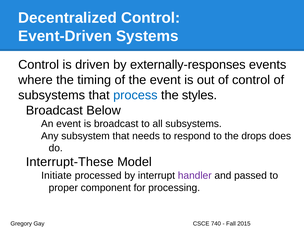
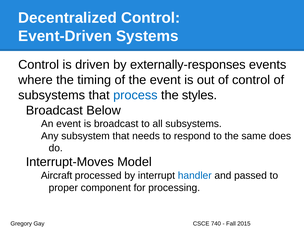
drops: drops -> same
Interrupt-These: Interrupt-These -> Interrupt-Moves
Initiate: Initiate -> Aircraft
handler colour: purple -> blue
